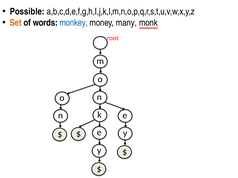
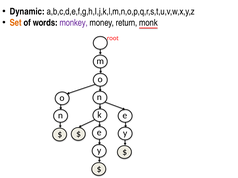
Possible: Possible -> Dynamic
monkey colour: blue -> purple
many: many -> return
